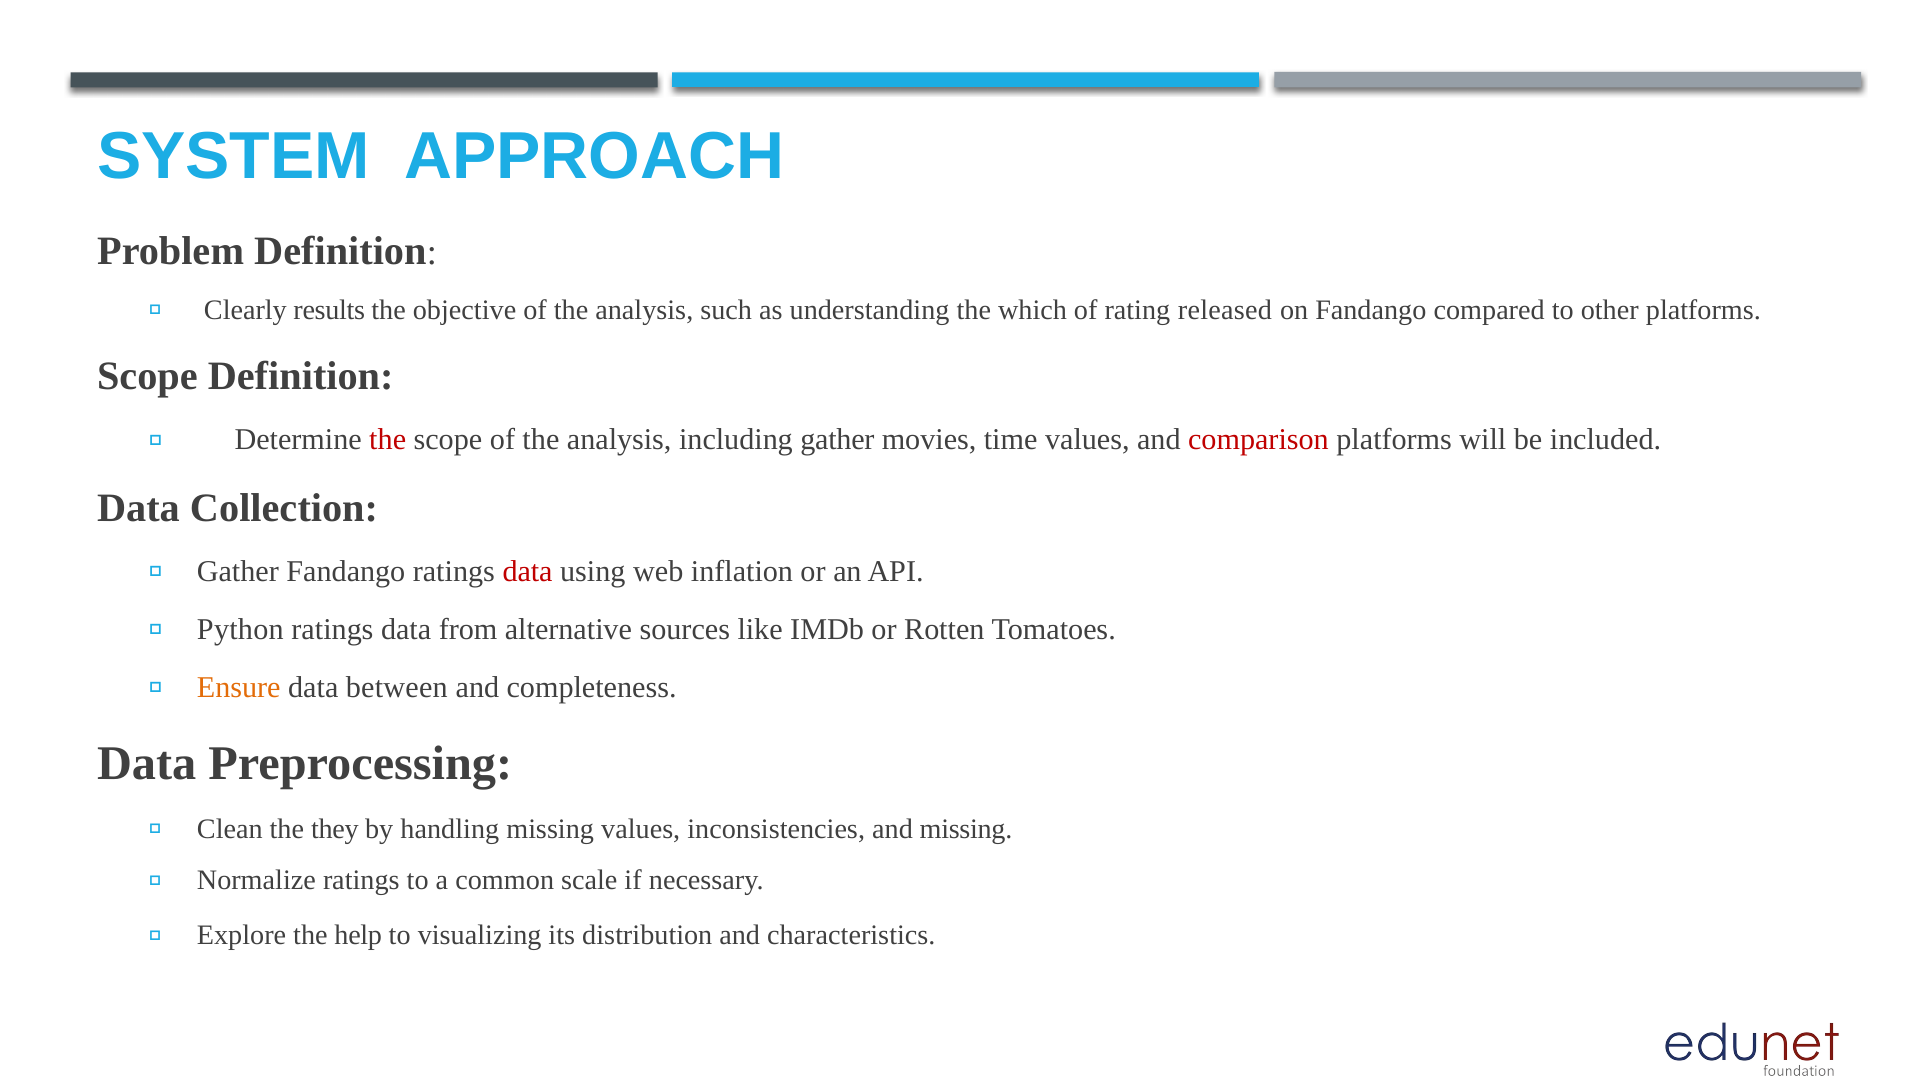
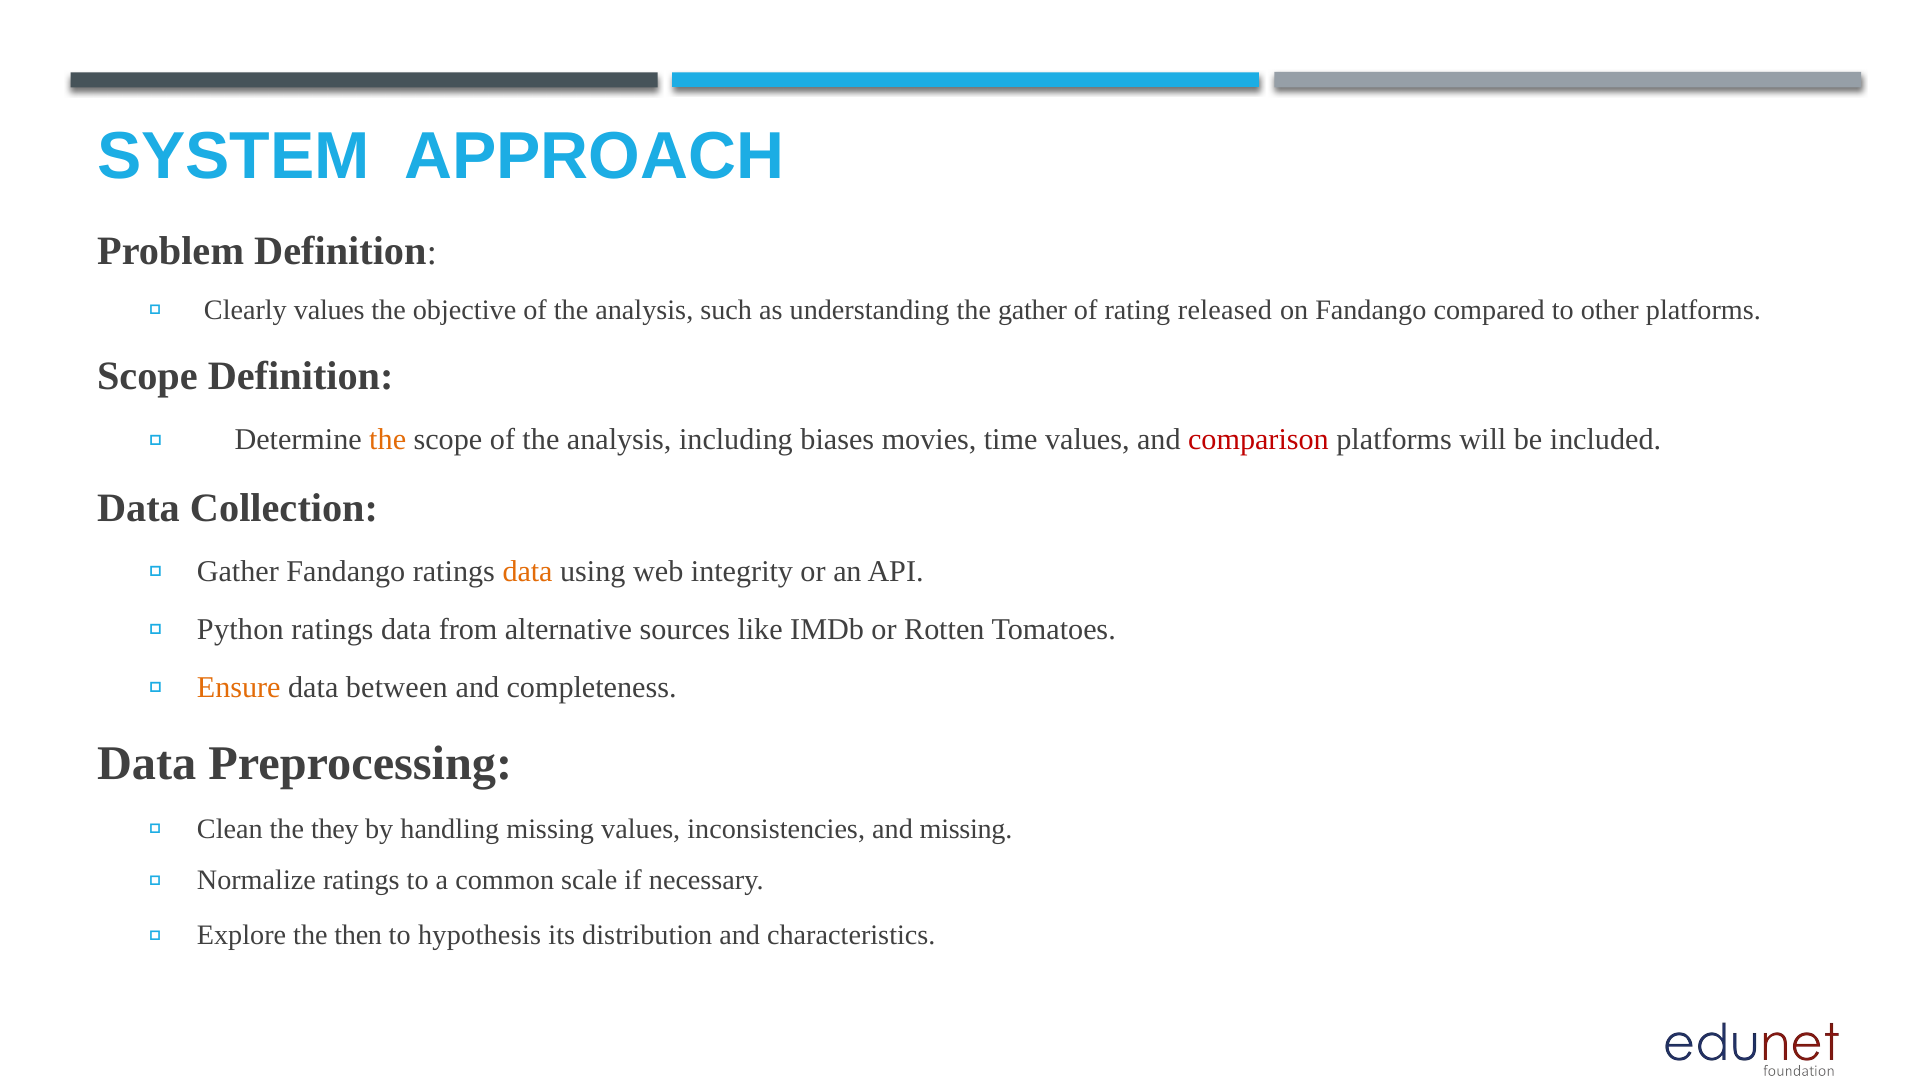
Clearly results: results -> values
the which: which -> gather
the at (388, 440) colour: red -> orange
including gather: gather -> biases
data at (528, 571) colour: red -> orange
inflation: inflation -> integrity
help: help -> then
visualizing: visualizing -> hypothesis
